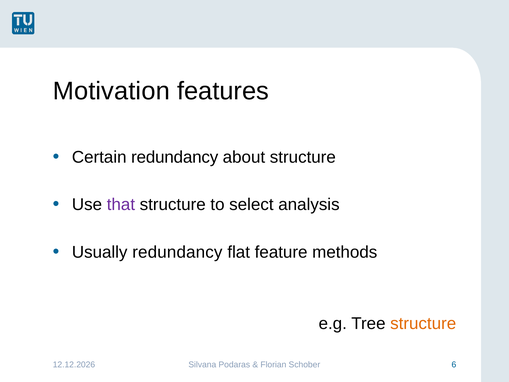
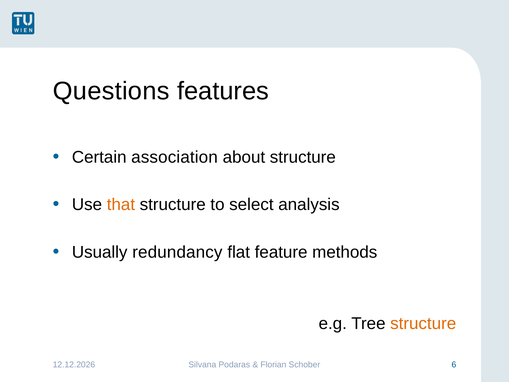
Motivation: Motivation -> Questions
Certain redundancy: redundancy -> association
that colour: purple -> orange
